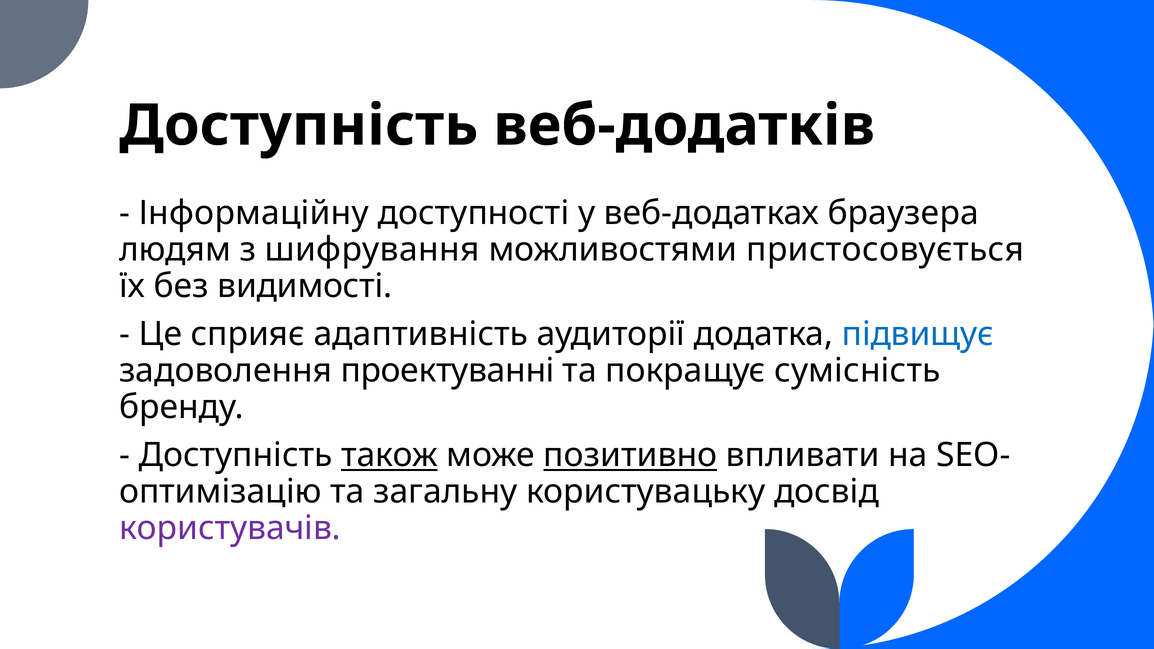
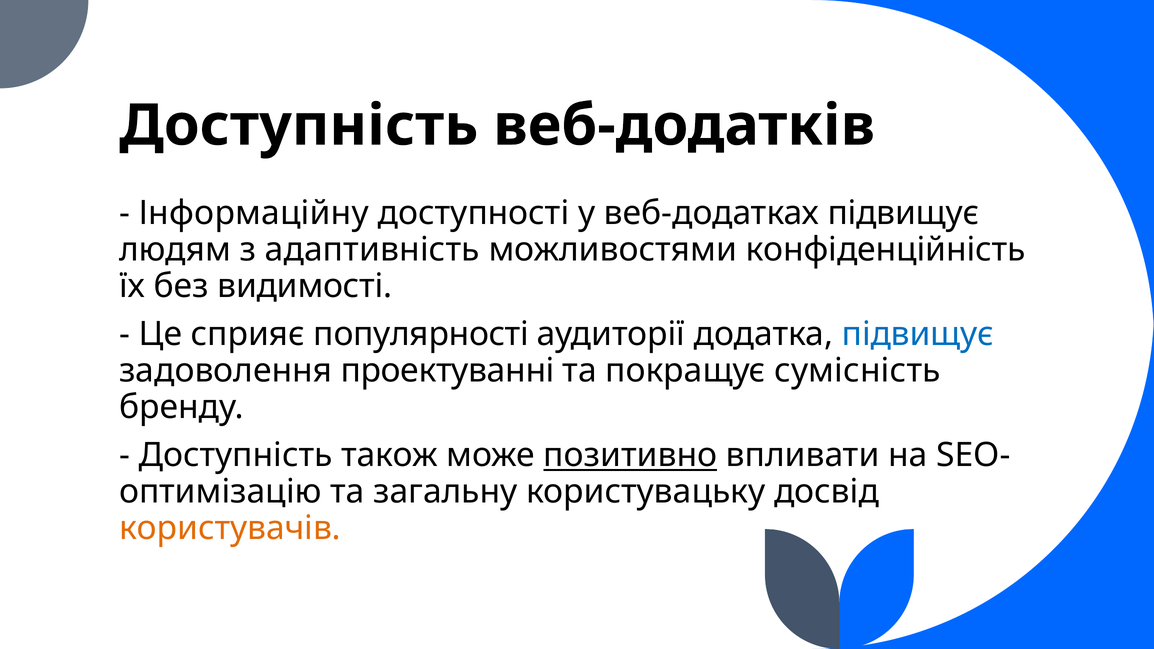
веб-додатках браузера: браузера -> підвищує
шифрування: шифрування -> адаптивність
пристосовується: пристосовується -> конфіденційність
адаптивність: адаптивність -> популярності
також underline: present -> none
користувачів colour: purple -> orange
